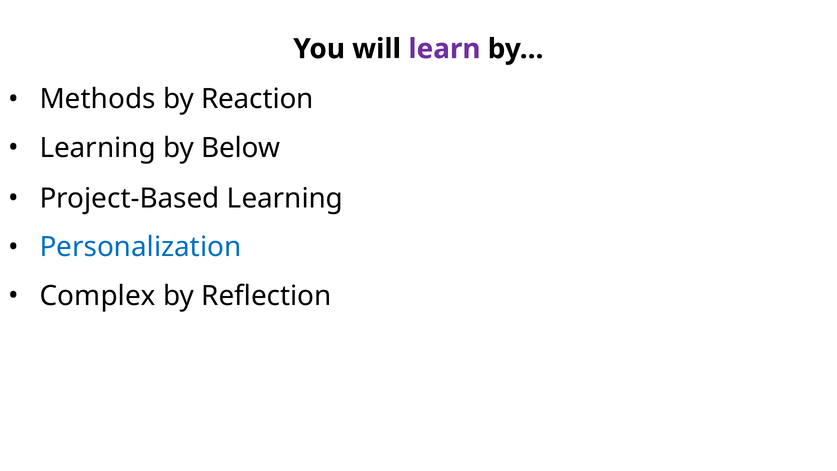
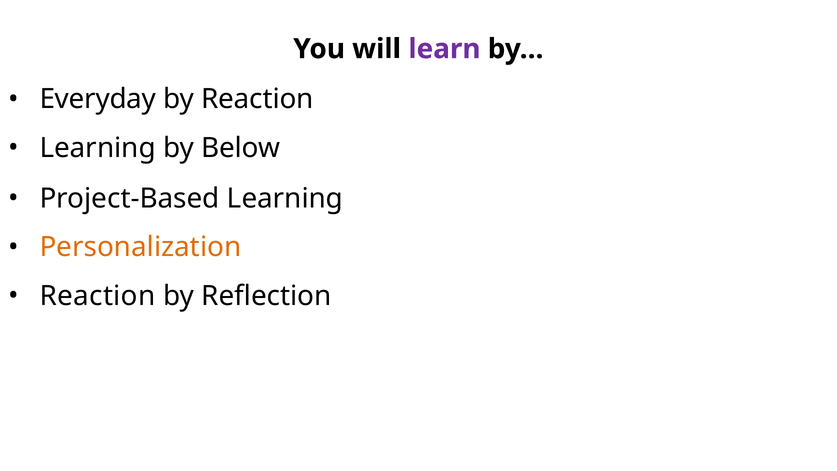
Methods: Methods -> Everyday
Personalization colour: blue -> orange
Complex at (98, 296): Complex -> Reaction
